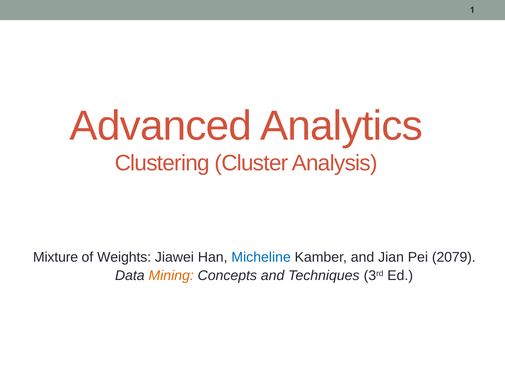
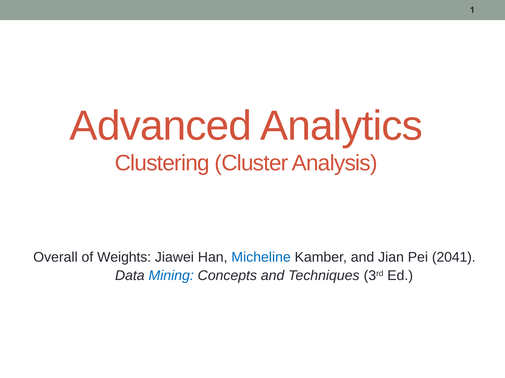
Mixture: Mixture -> Overall
2079: 2079 -> 2041
Mining colour: orange -> blue
